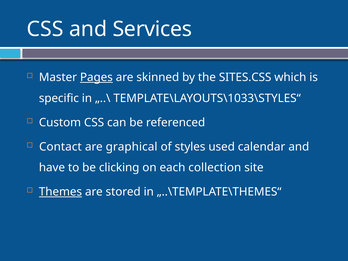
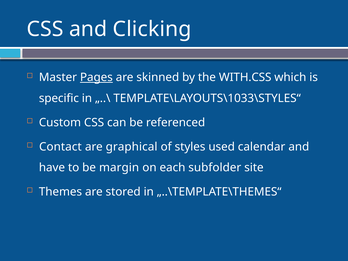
Services: Services -> Clicking
SITES.CSS: SITES.CSS -> WITH.CSS
clicking: clicking -> margin
collection: collection -> subfolder
Themes underline: present -> none
